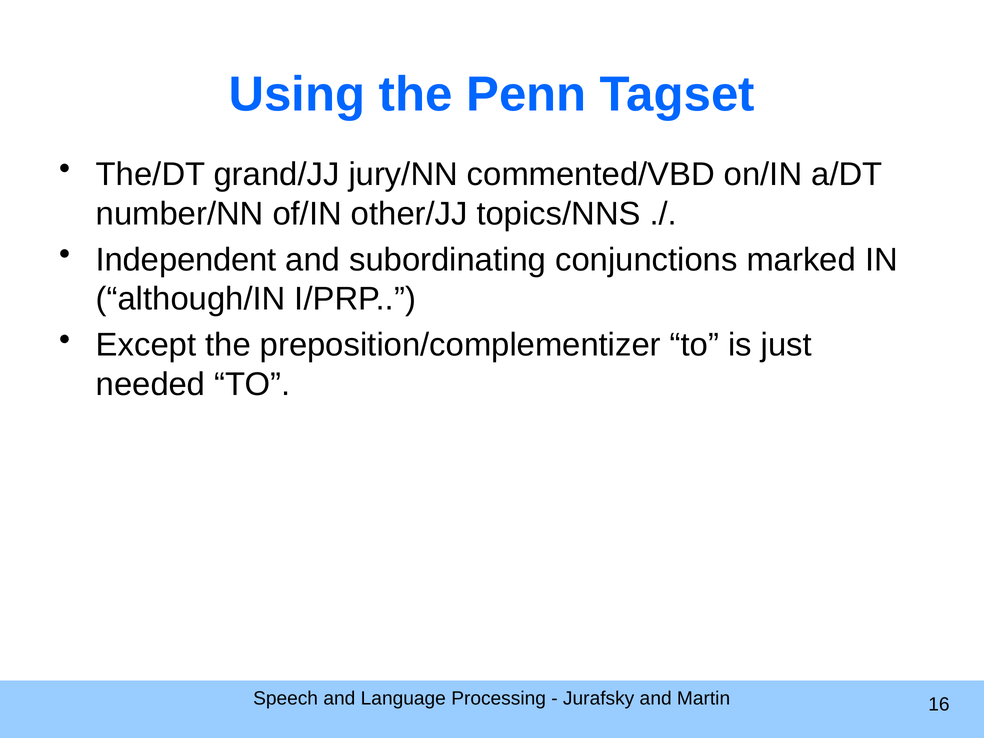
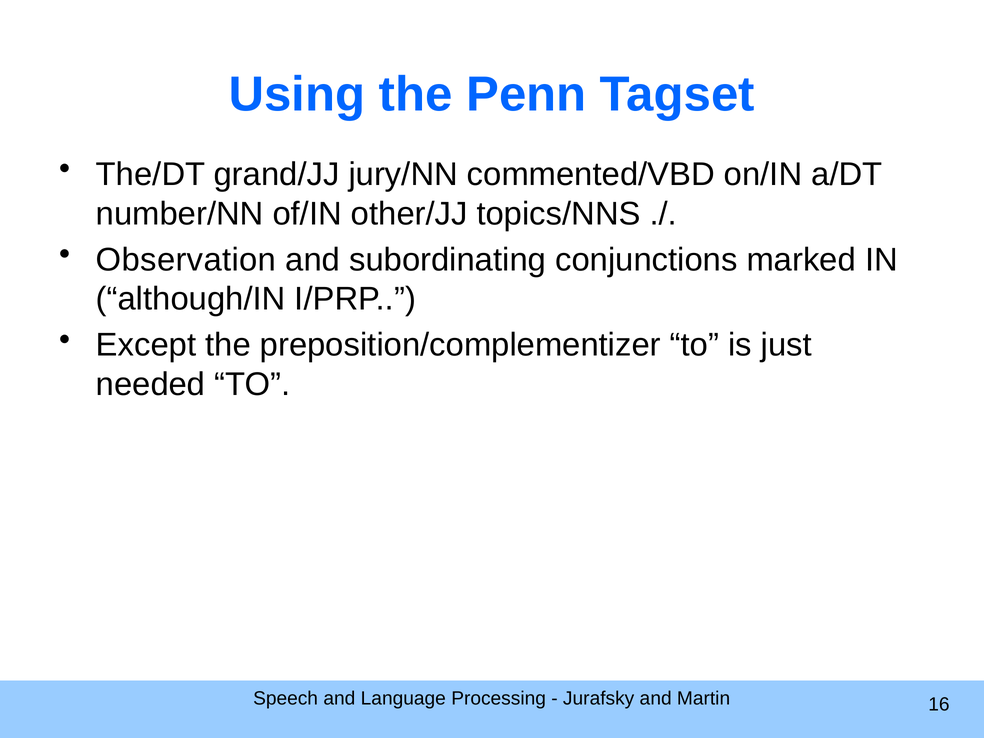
Independent: Independent -> Observation
